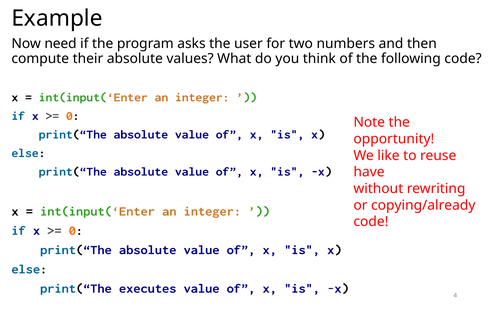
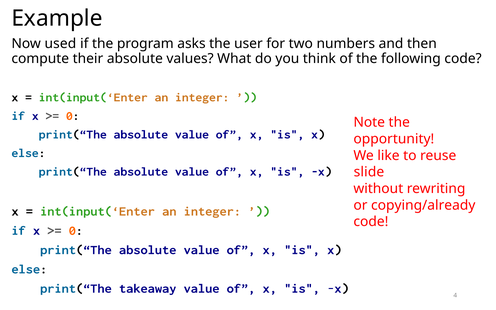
need: need -> used
have: have -> slide
executes: executes -> takeaway
